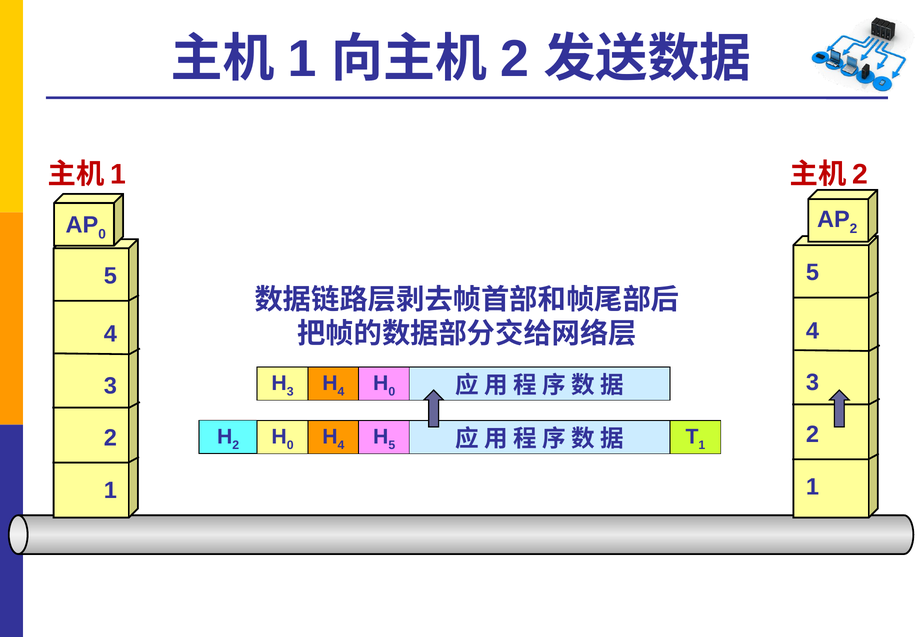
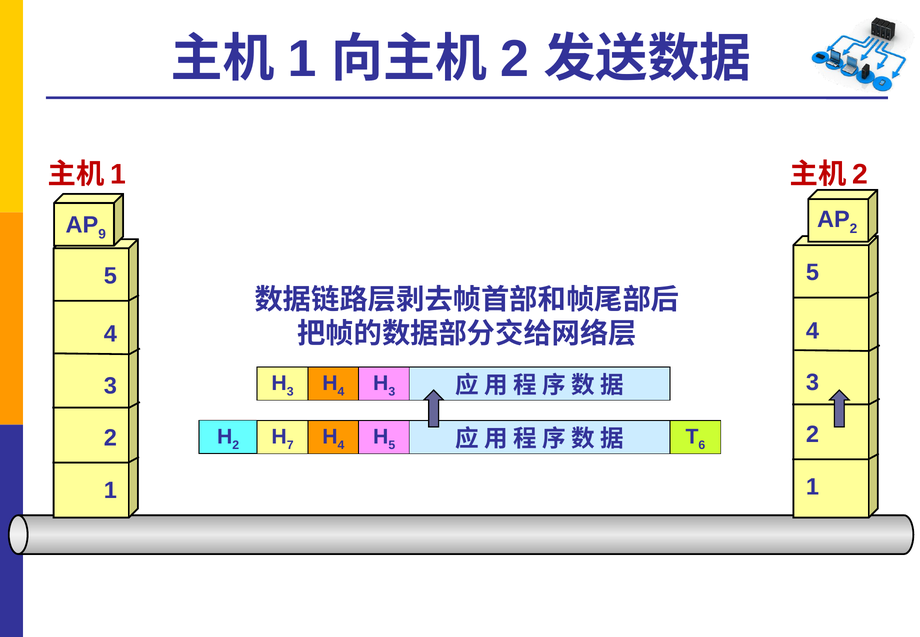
0 at (102, 234): 0 -> 9
0 at (392, 392): 0 -> 3
1 at (702, 445): 1 -> 6
0 at (290, 445): 0 -> 7
